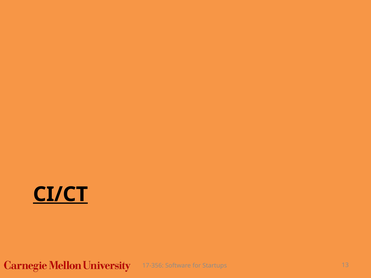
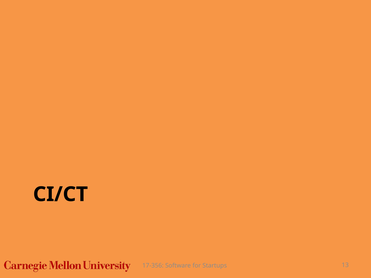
CI/CT underline: present -> none
